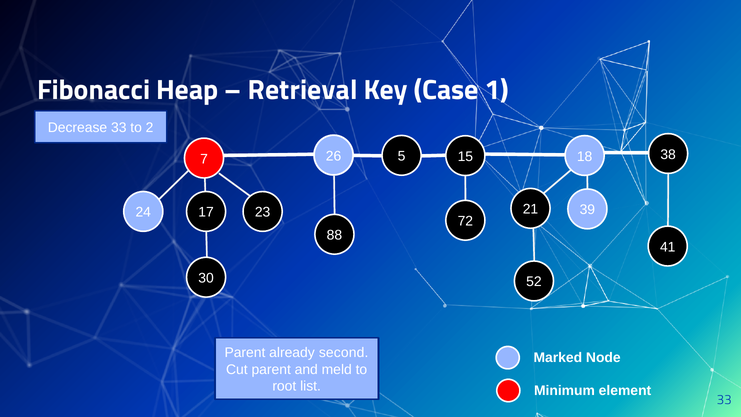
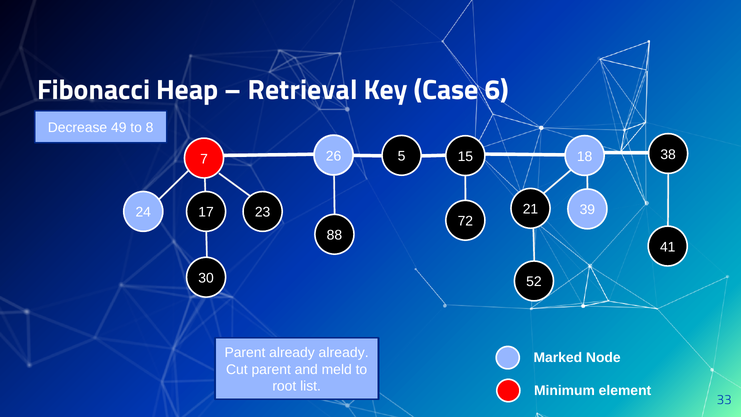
1: 1 -> 6
Decrease 33: 33 -> 49
2: 2 -> 8
already second: second -> already
